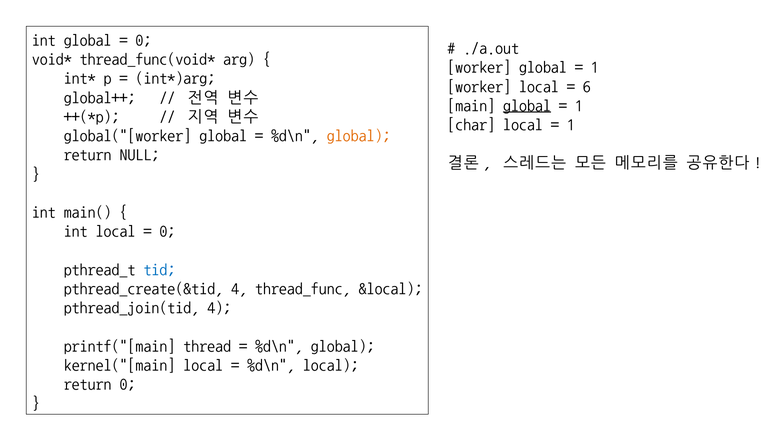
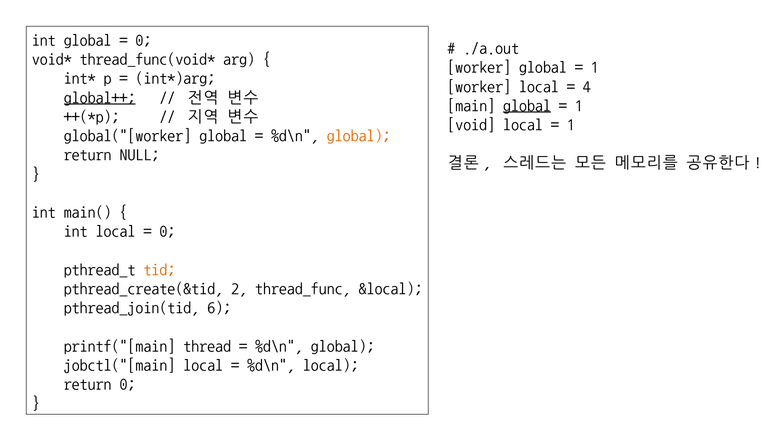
6: 6 -> 4
global++ underline: none -> present
char: char -> void
tid colour: blue -> orange
pthread_create(&tid 4: 4 -> 2
pthread_join(tid 4: 4 -> 6
kernel("[main: kernel("[main -> jobctl("[main
